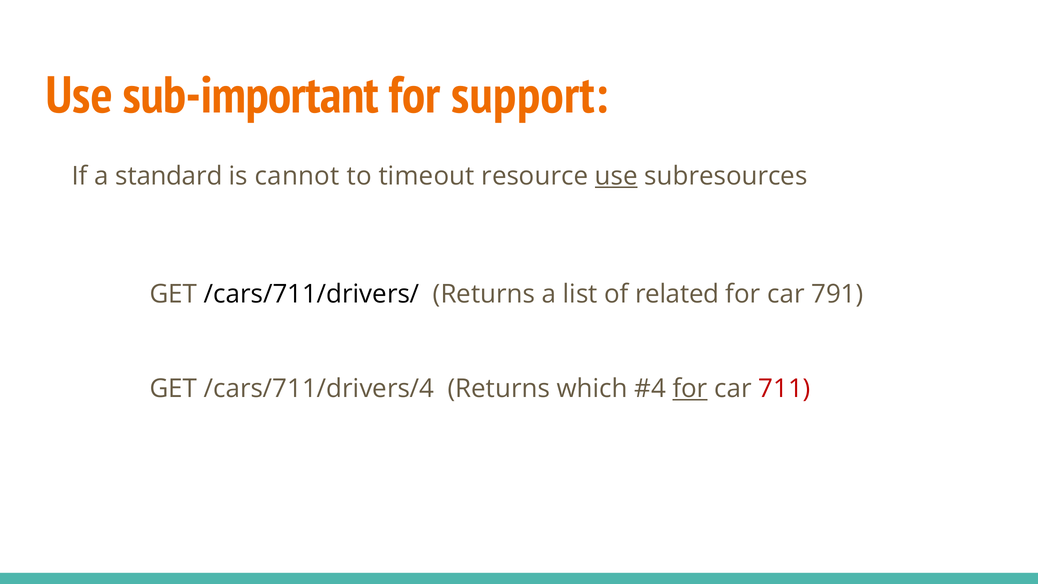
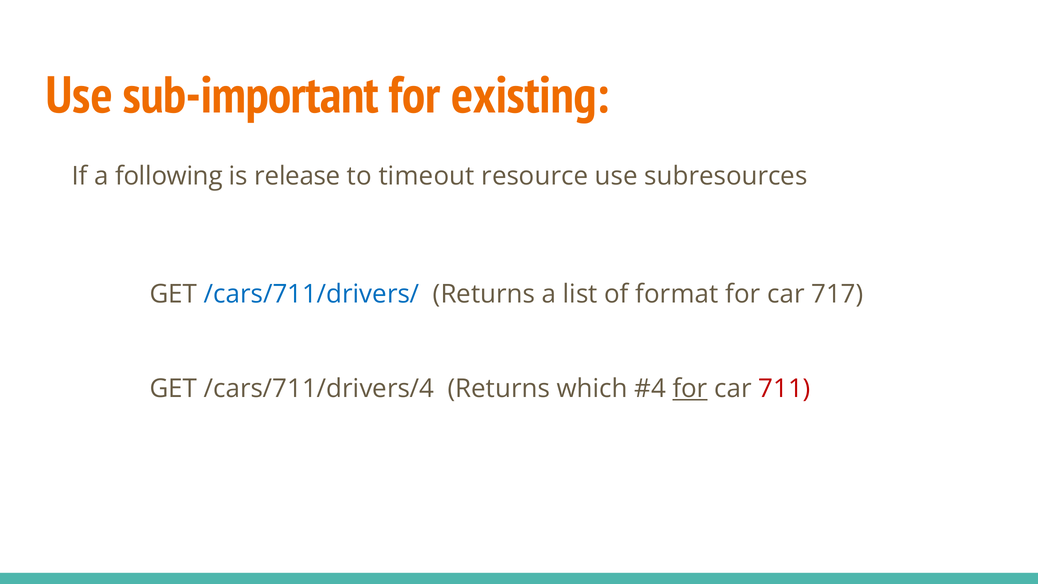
support: support -> existing
standard: standard -> following
cannot: cannot -> release
use at (616, 176) underline: present -> none
/cars/711/drivers/ colour: black -> blue
related: related -> format
791: 791 -> 717
